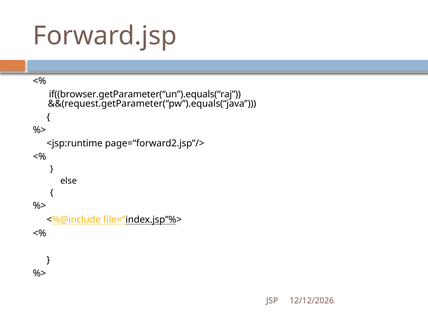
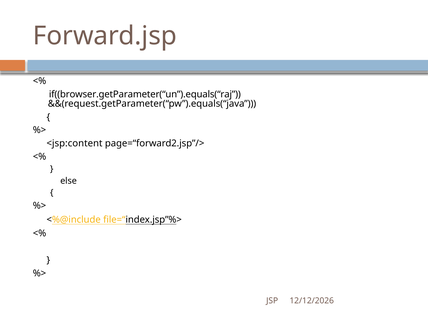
<jsp:runtime: <jsp:runtime -> <jsp:content
